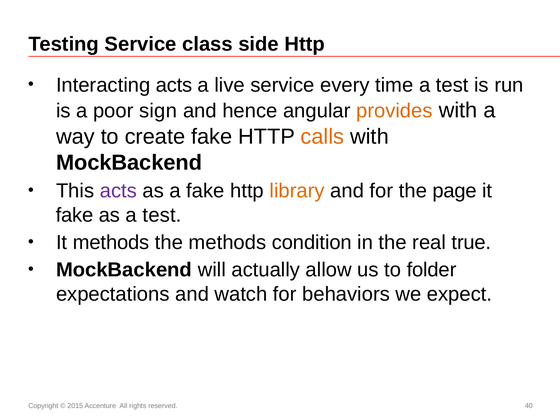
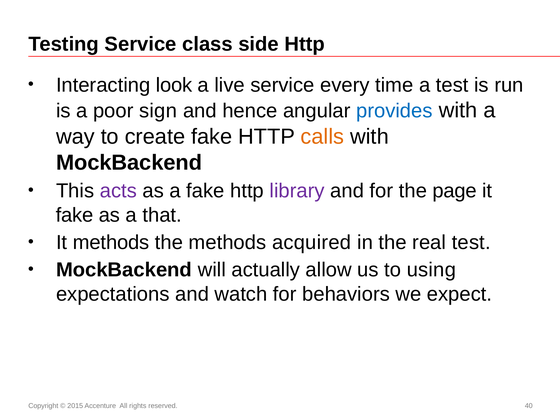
Interacting acts: acts -> look
provides colour: orange -> blue
library colour: orange -> purple
as a test: test -> that
condition: condition -> acquired
real true: true -> test
folder: folder -> using
